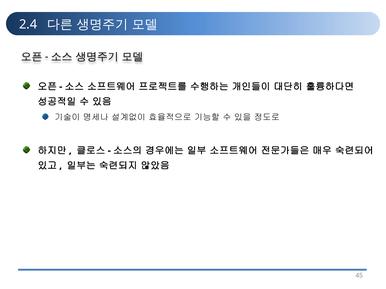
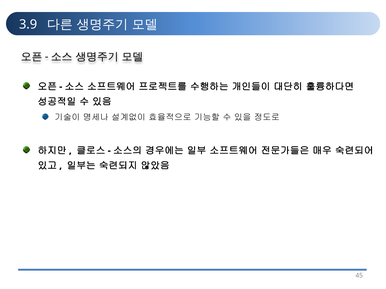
2.4: 2.4 -> 3.9
